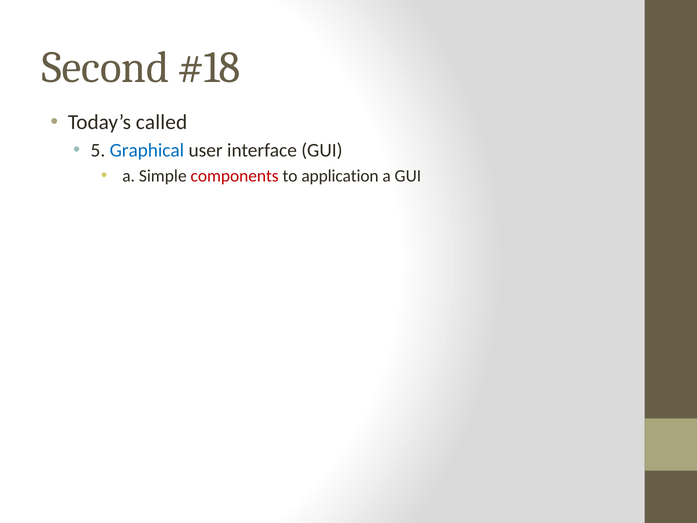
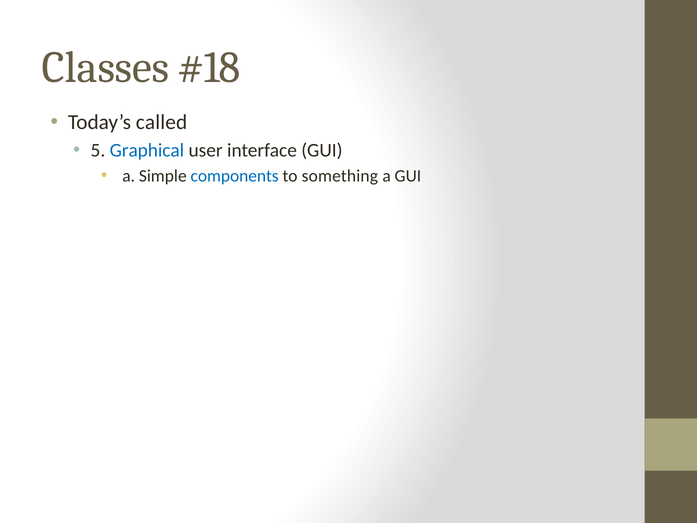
Second: Second -> Classes
components colour: red -> blue
application: application -> something
